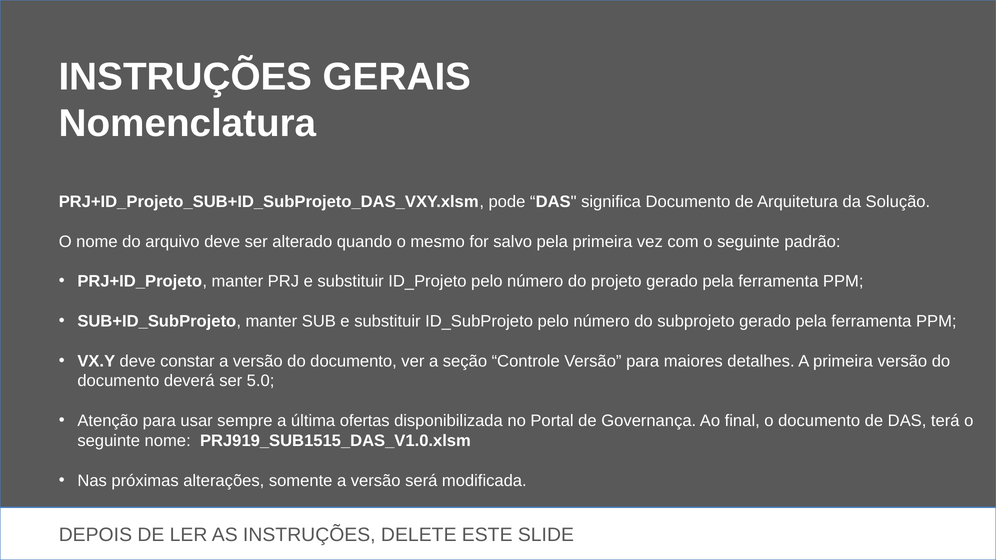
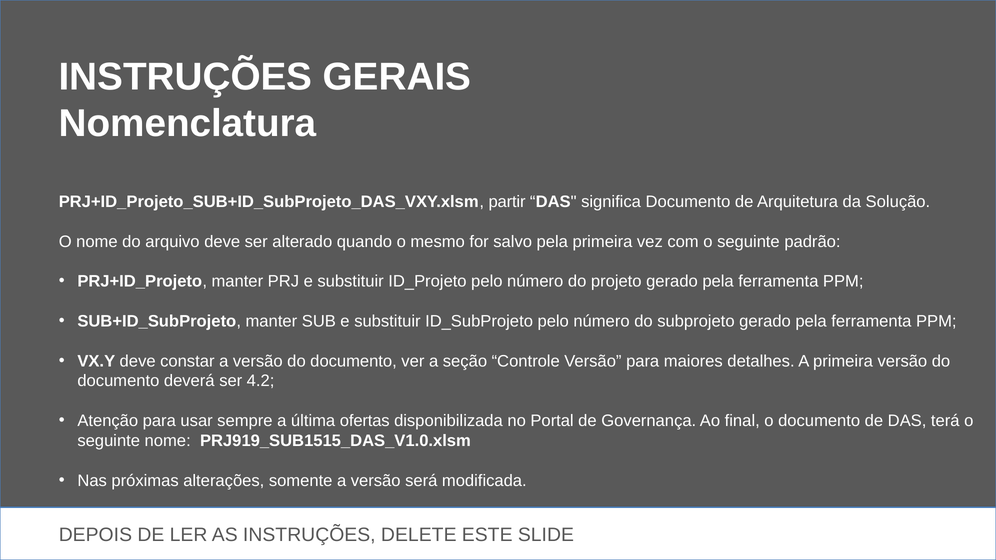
pode: pode -> partir
5.0: 5.0 -> 4.2
